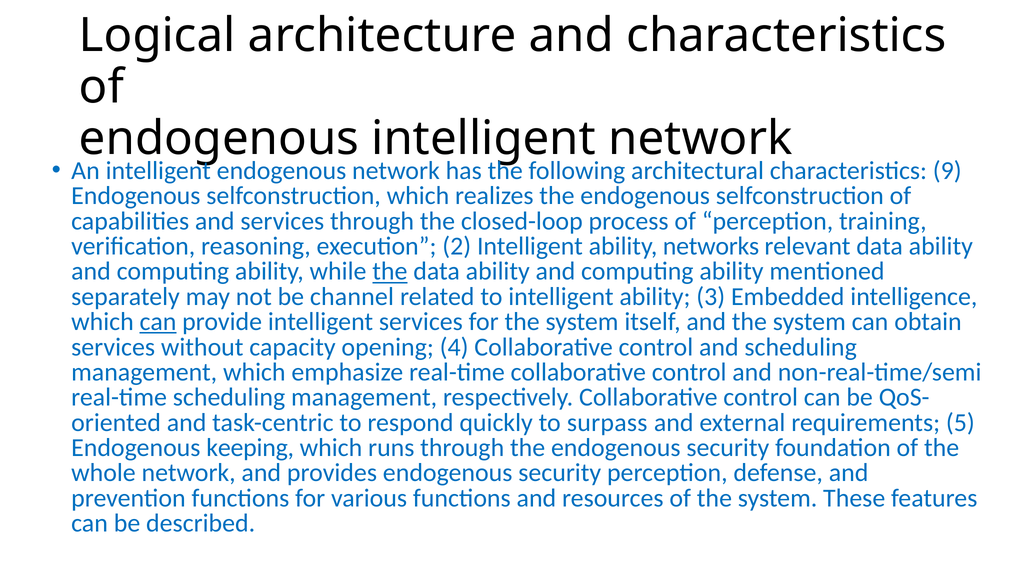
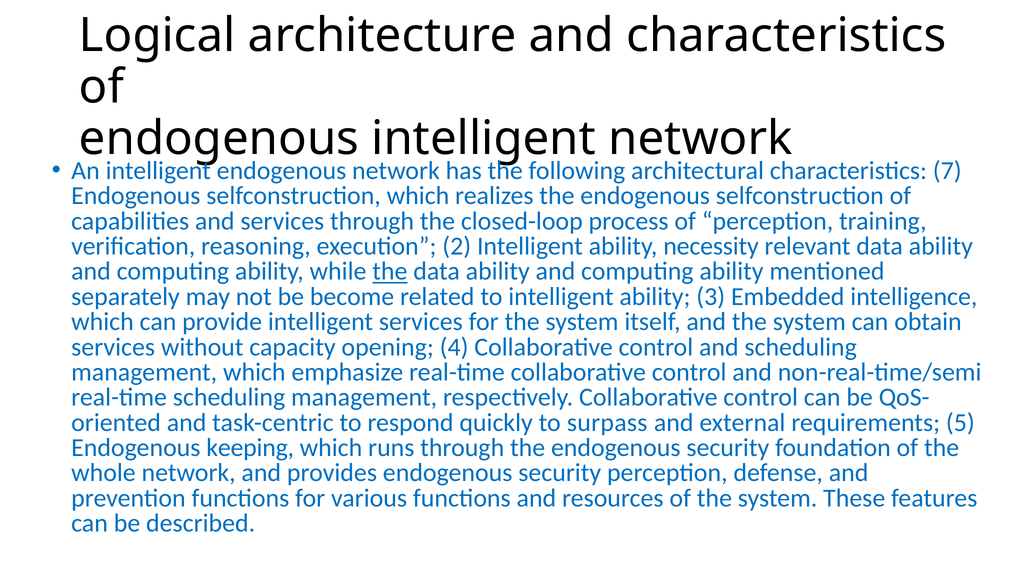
9: 9 -> 7
networks: networks -> necessity
channel: channel -> become
can at (158, 322) underline: present -> none
